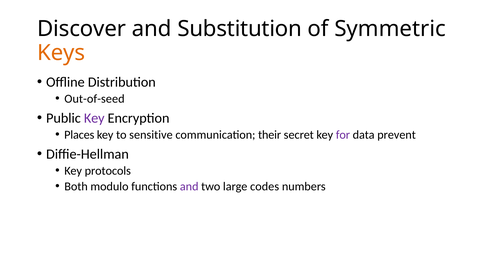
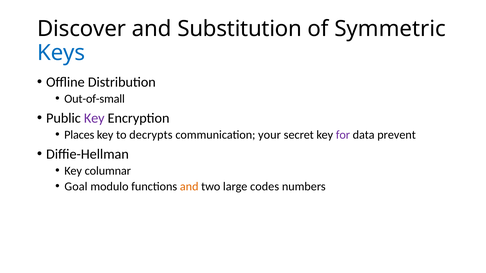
Keys colour: orange -> blue
Out-of-seed: Out-of-seed -> Out-of-small
sensitive: sensitive -> decrypts
their: their -> your
protocols: protocols -> columnar
Both: Both -> Goal
and at (189, 187) colour: purple -> orange
